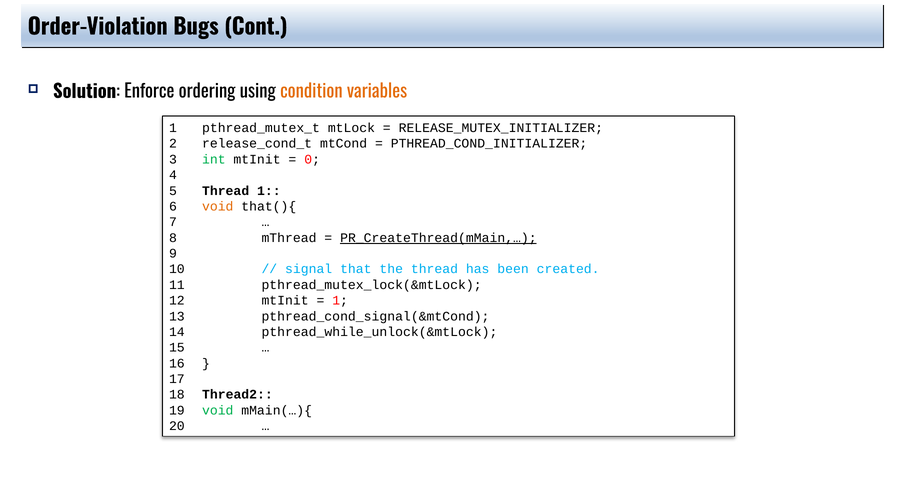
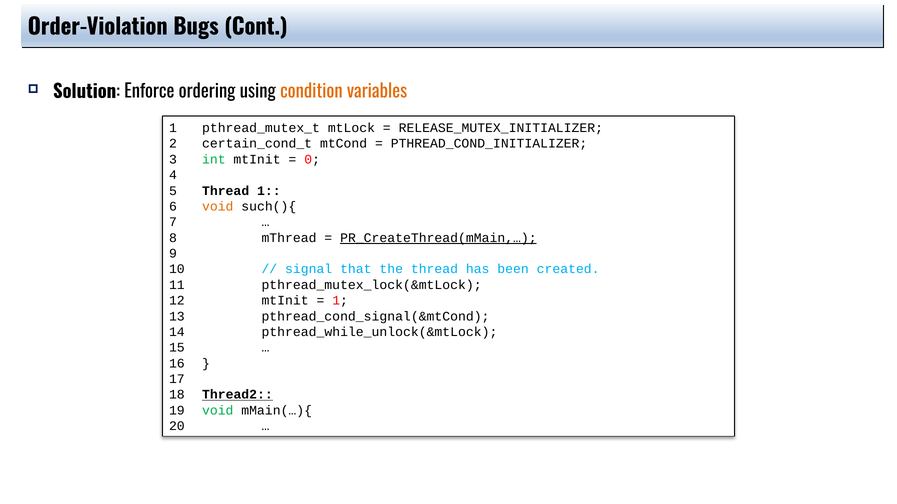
release_cond_t: release_cond_t -> certain_cond_t
that(){: that(){ -> such(){
Thread2 underline: none -> present
